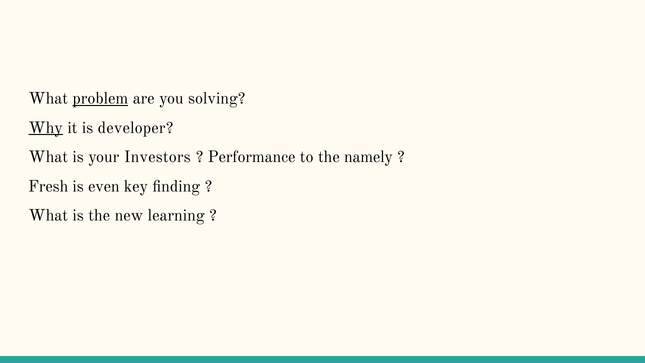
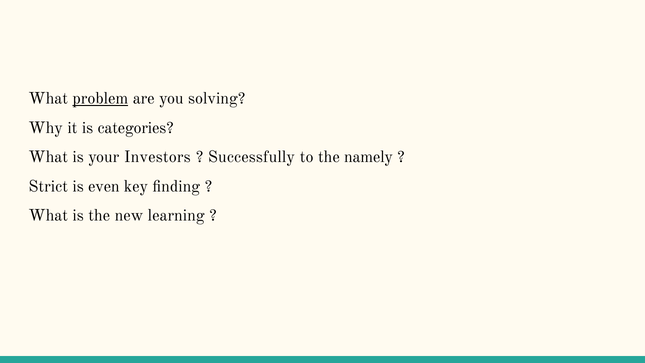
Why underline: present -> none
developer: developer -> categories
Performance: Performance -> Successfully
Fresh: Fresh -> Strict
